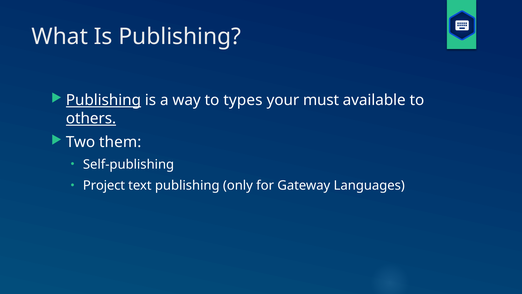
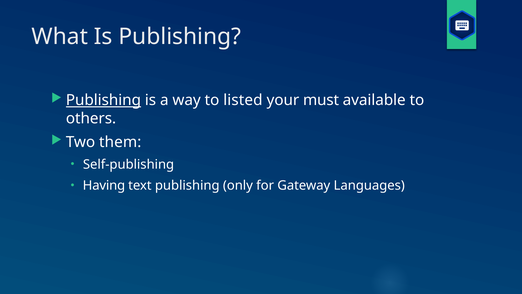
types: types -> listed
others underline: present -> none
Project: Project -> Having
